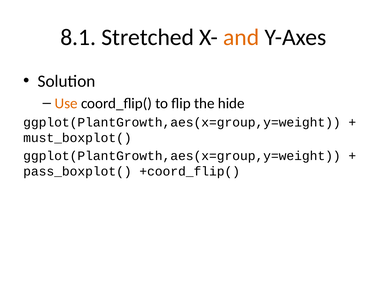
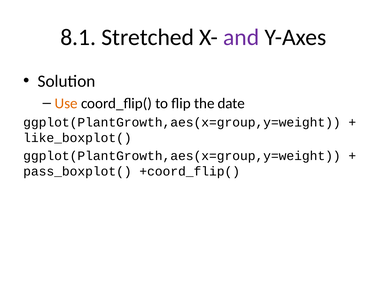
and colour: orange -> purple
hide: hide -> date
must_boxplot(: must_boxplot( -> like_boxplot(
